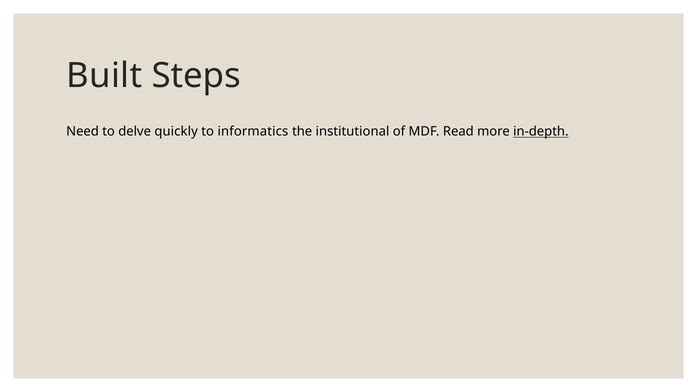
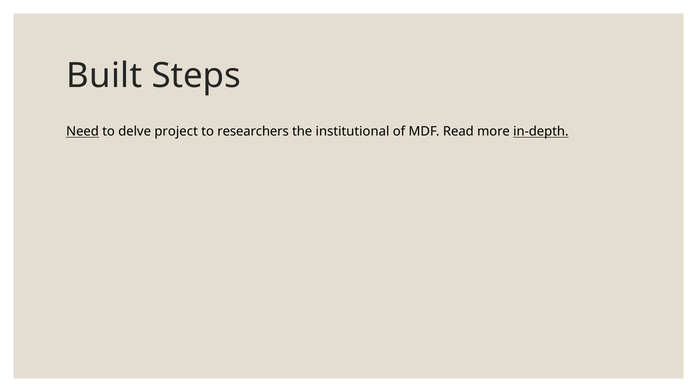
Need underline: none -> present
quickly: quickly -> project
informatics: informatics -> researchers
